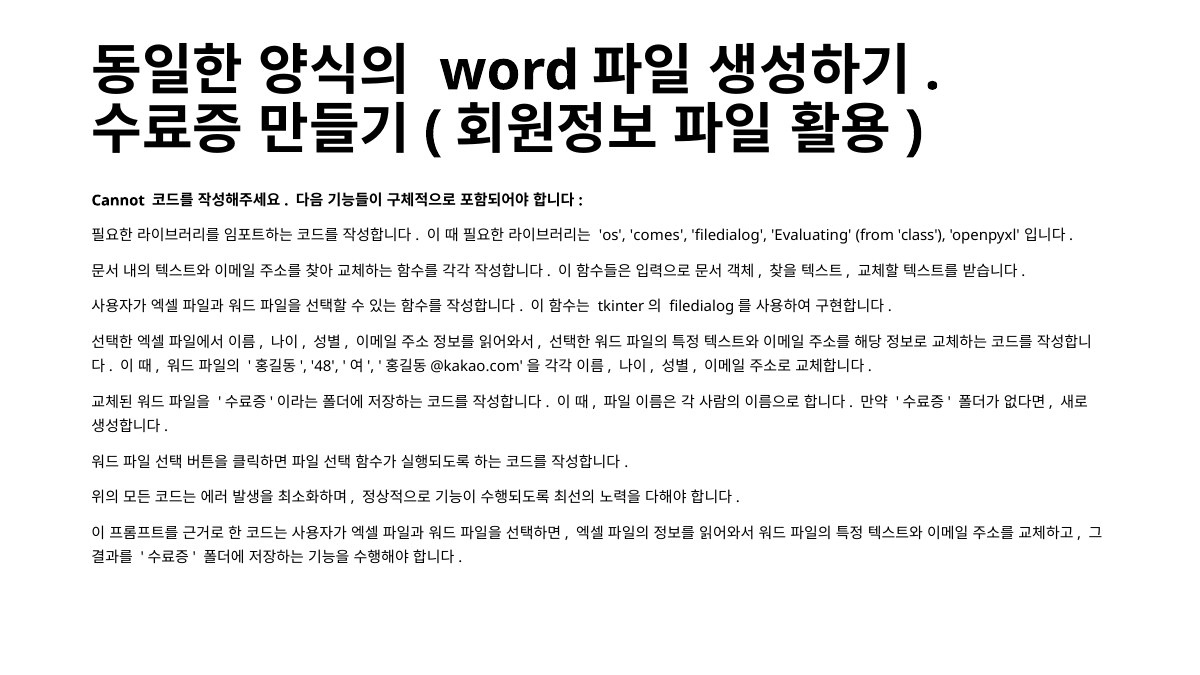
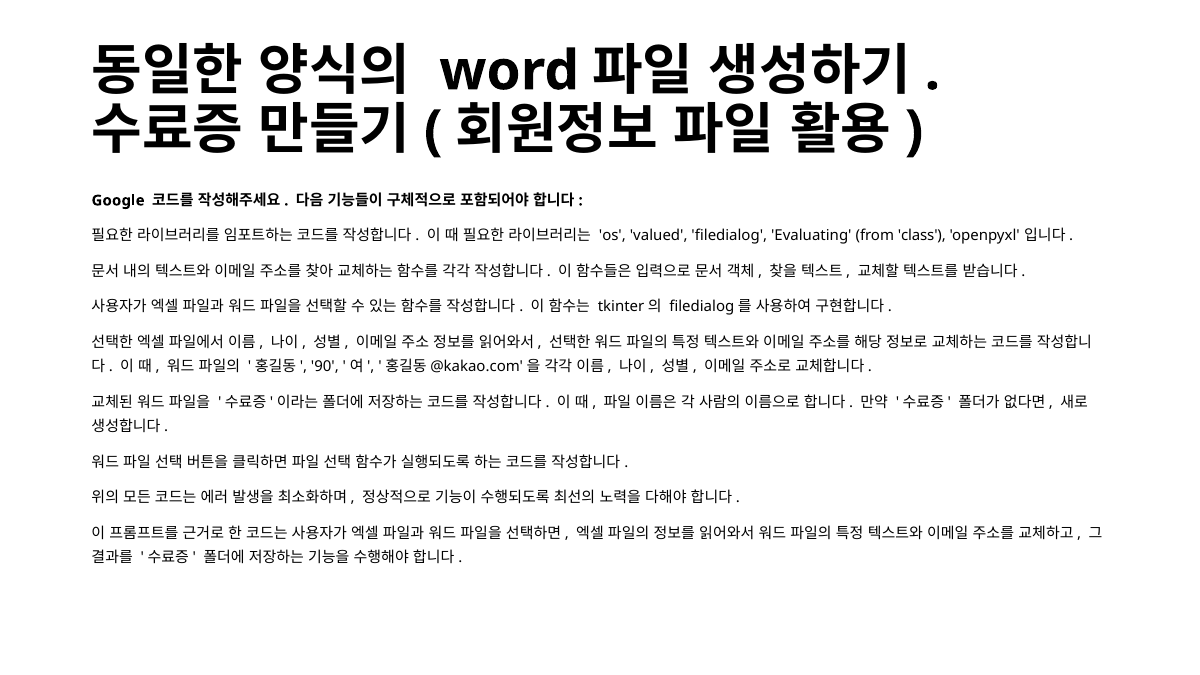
Cannot: Cannot -> Google
comes: comes -> valued
48: 48 -> 90
